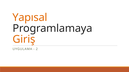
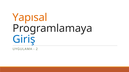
Giriş colour: orange -> blue
